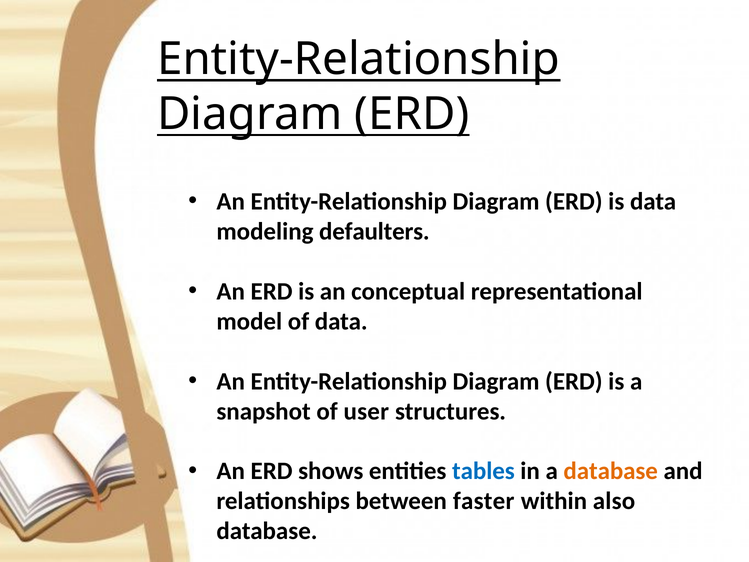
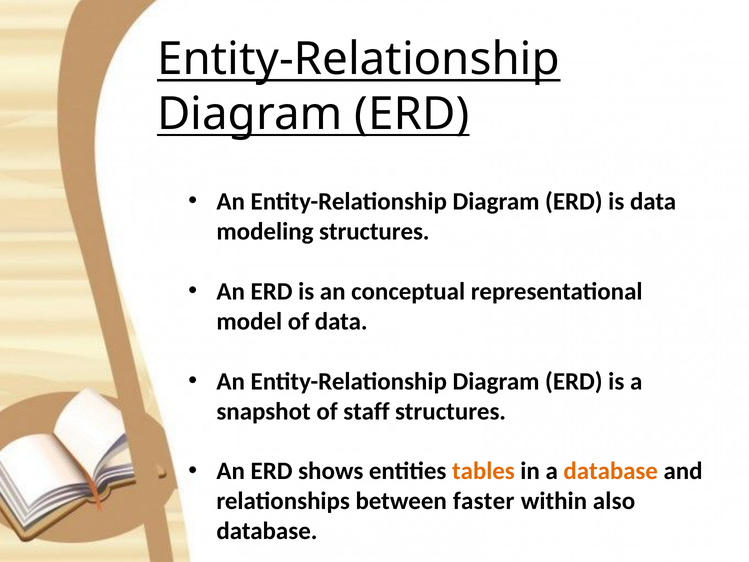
modeling defaulters: defaulters -> structures
user: user -> staff
tables colour: blue -> orange
